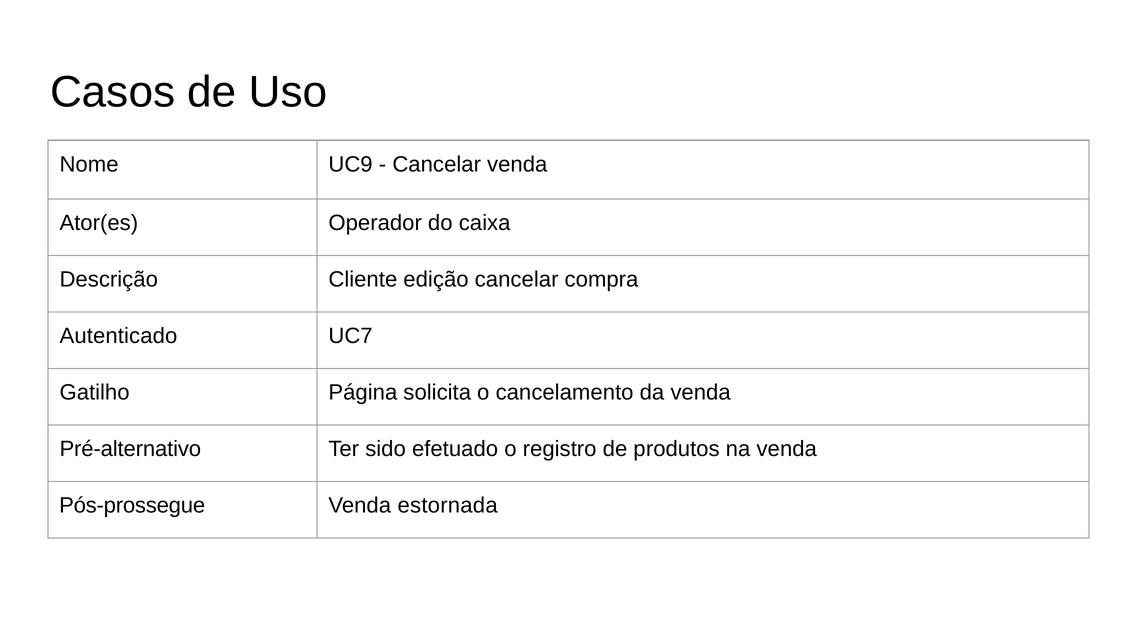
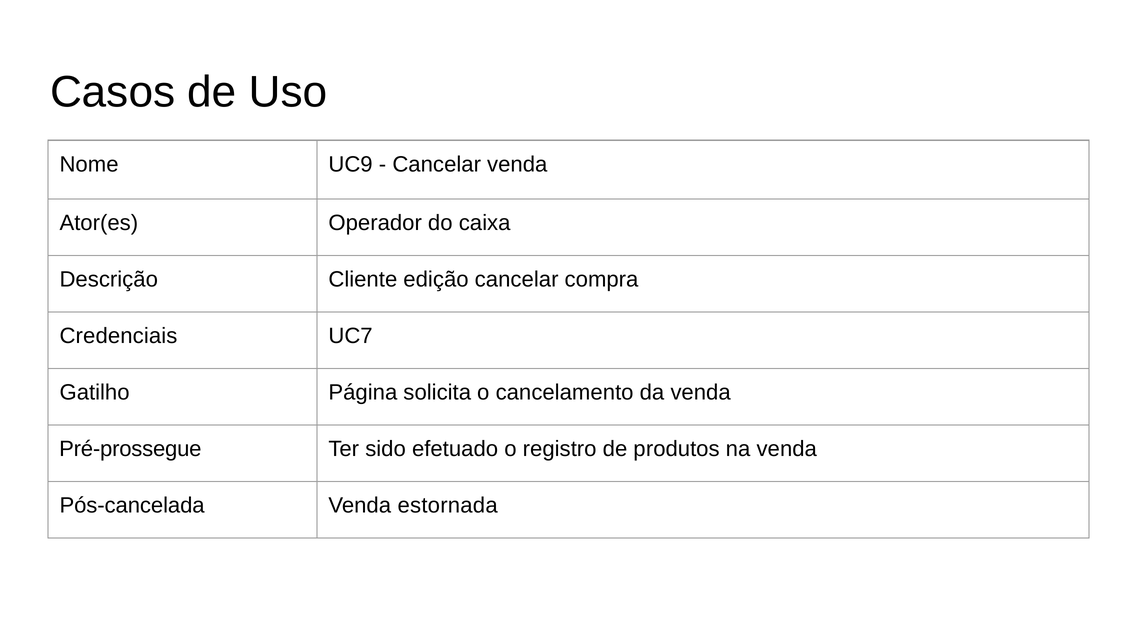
Autenticado: Autenticado -> Credenciais
Pré-alternativo: Pré-alternativo -> Pré-prossegue
Pós-prossegue: Pós-prossegue -> Pós-cancelada
